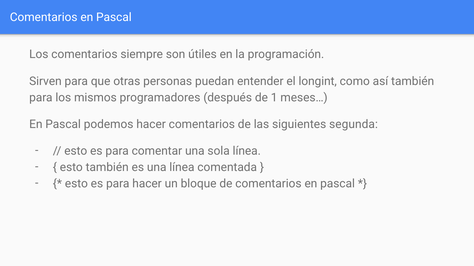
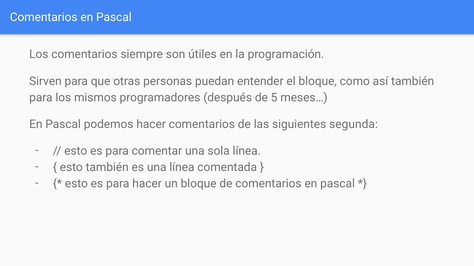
el longint: longint -> bloque
1: 1 -> 5
